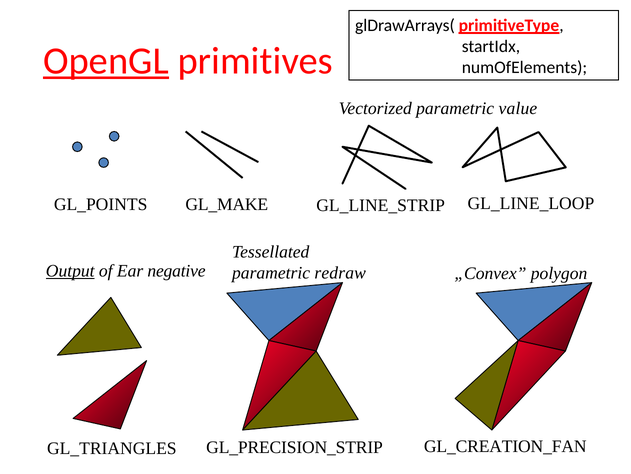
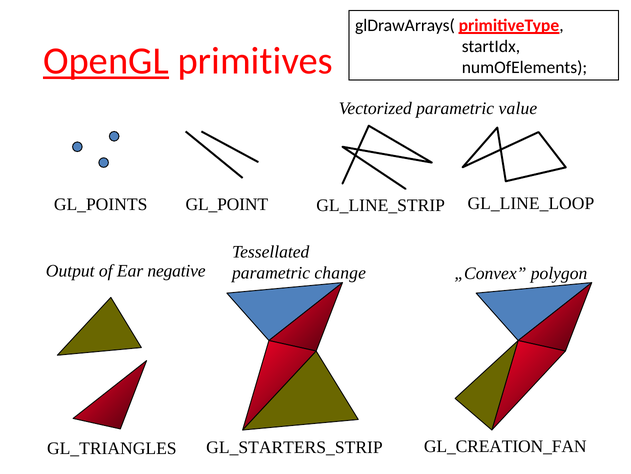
GL_MAKE: GL_MAKE -> GL_POINT
Output underline: present -> none
redraw: redraw -> change
GL_PRECISION_STRIP: GL_PRECISION_STRIP -> GL_STARTERS_STRIP
